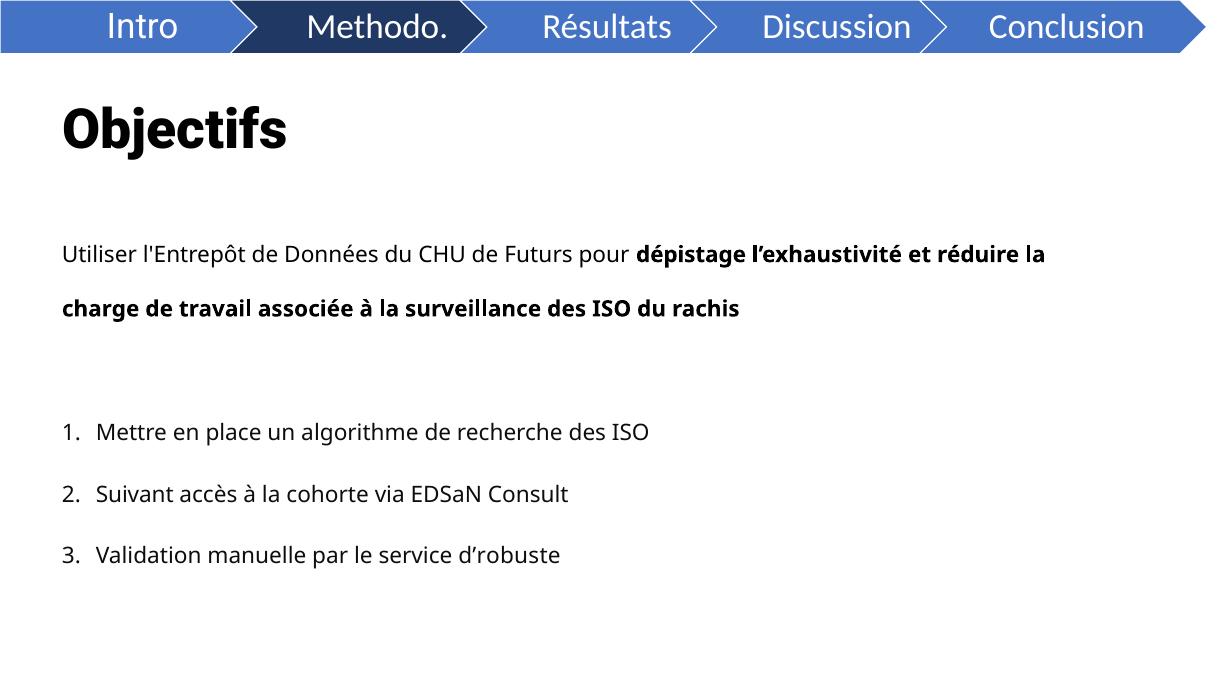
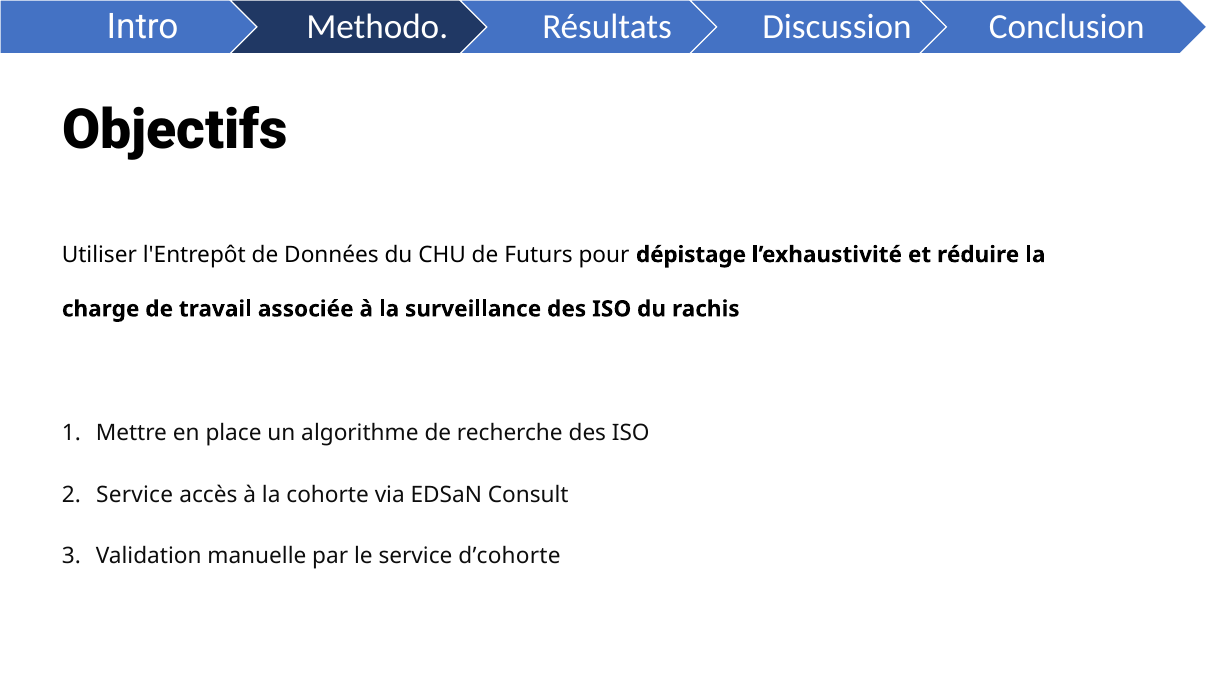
Suivant at (135, 495): Suivant -> Service
d’robuste: d’robuste -> d’cohorte
